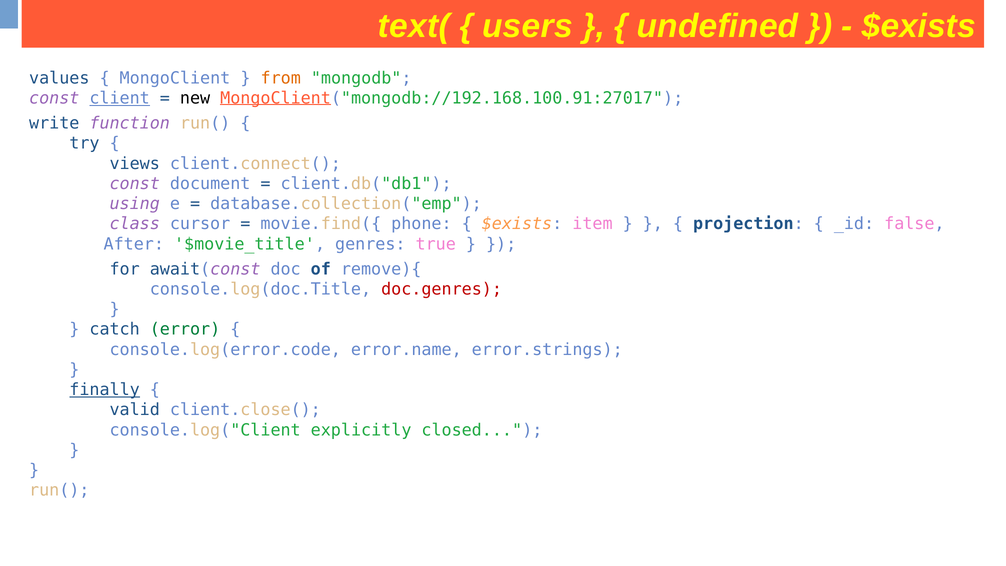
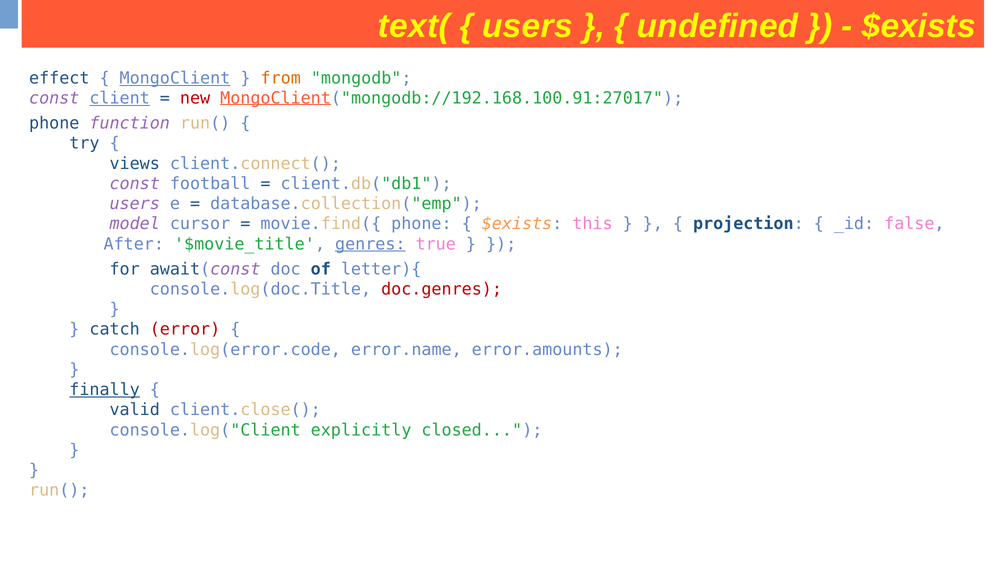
values: values -> effect
MongoClient underline: none -> present
new colour: black -> red
write at (54, 123): write -> phone
document: document -> football
using at (135, 204): using -> users
class: class -> model
item: item -> this
genres underline: none -> present
remove){: remove){ -> letter){
error colour: green -> red
error.strings: error.strings -> error.amounts
